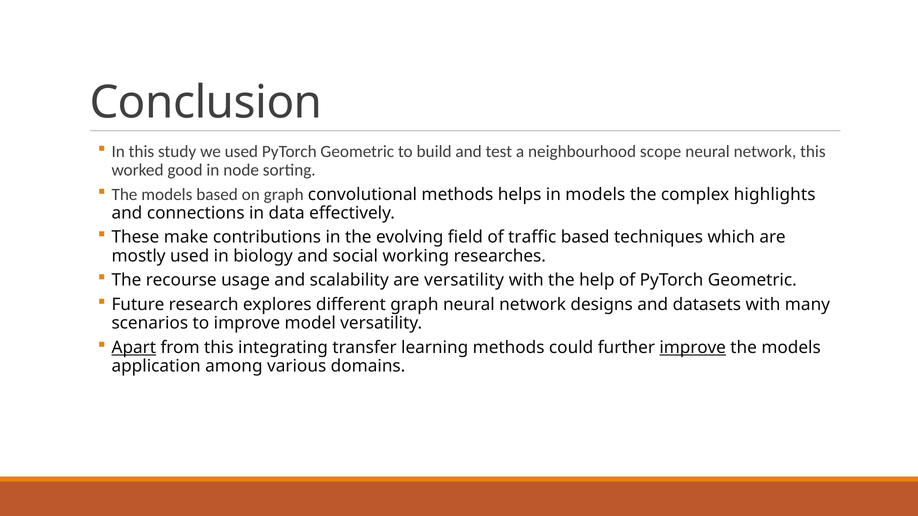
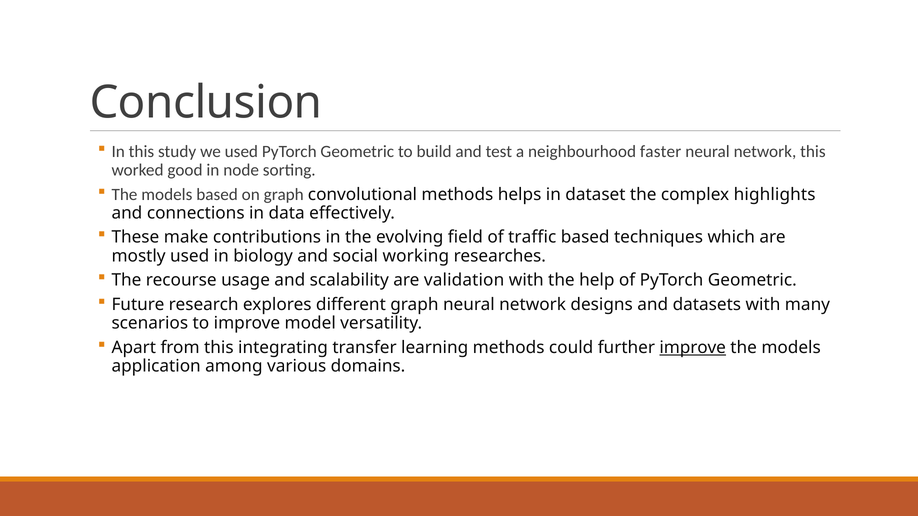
scope: scope -> faster
in models: models -> dataset
are versatility: versatility -> validation
Apart underline: present -> none
